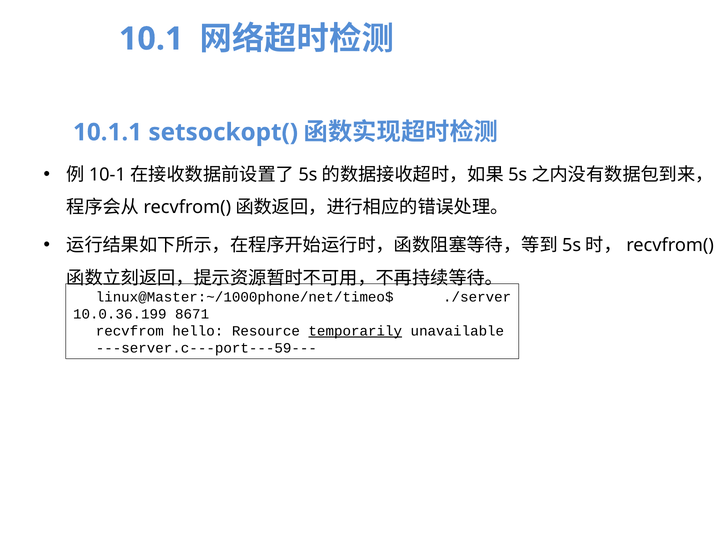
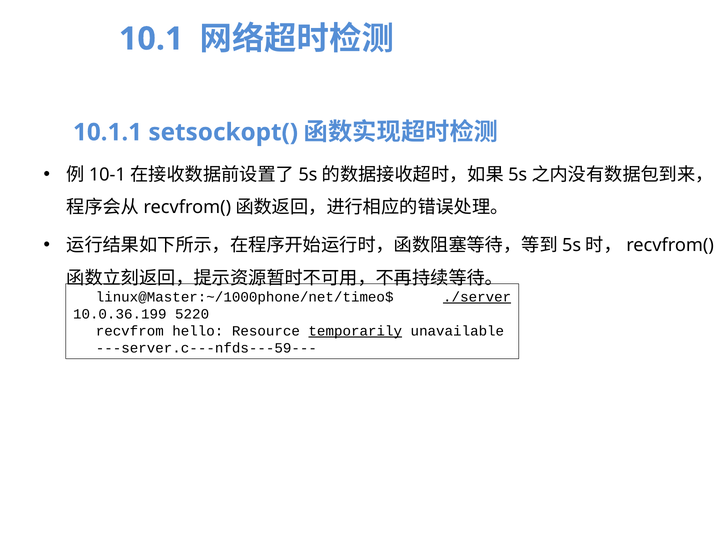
./server underline: none -> present
8671: 8671 -> 5220
---server.c---port---59---: ---server.c---port---59--- -> ---server.c---nfds---59---
